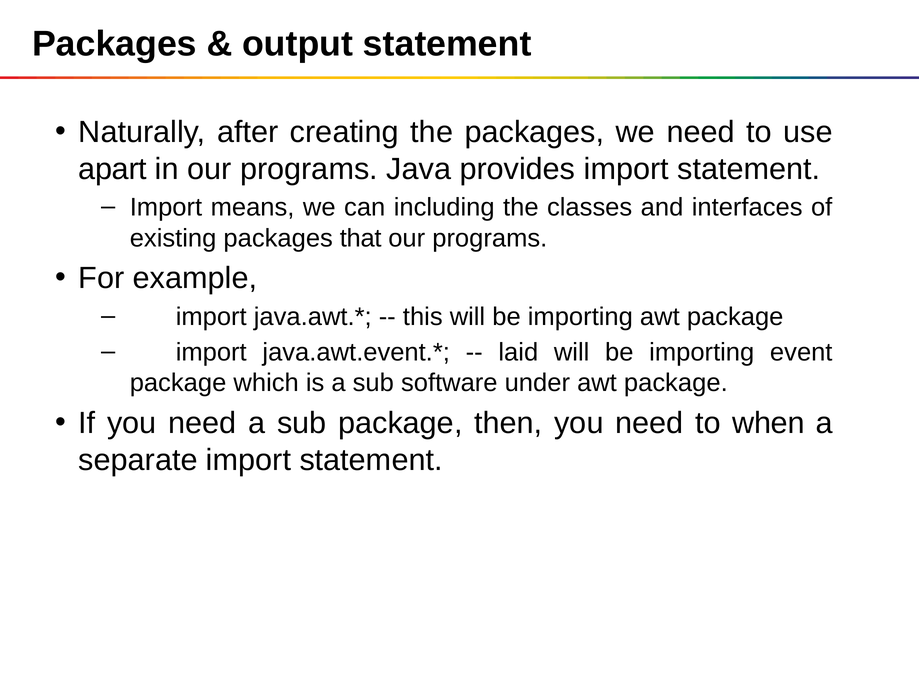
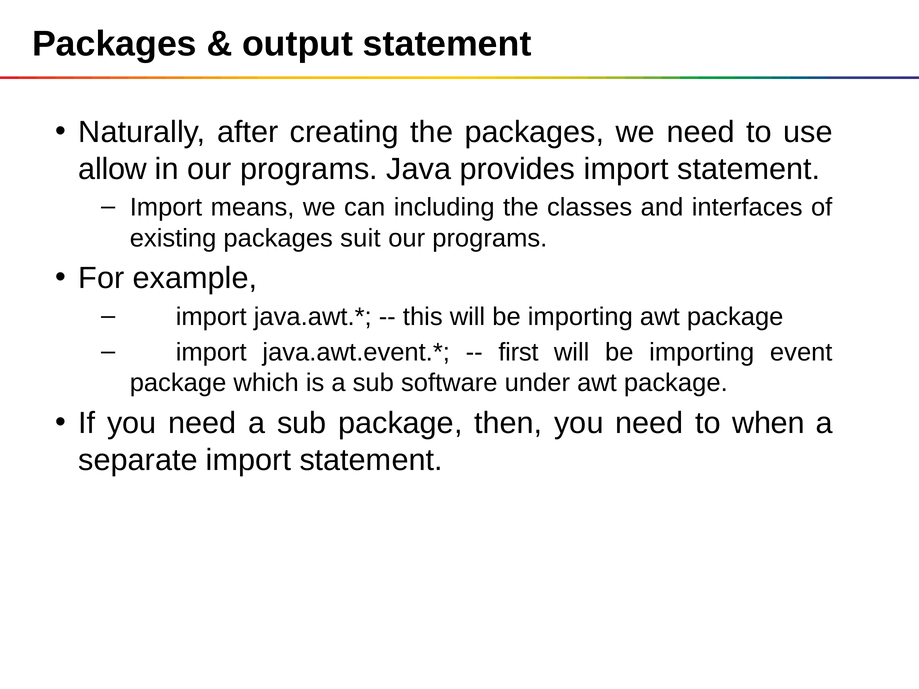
apart: apart -> allow
that: that -> suit
laid: laid -> first
